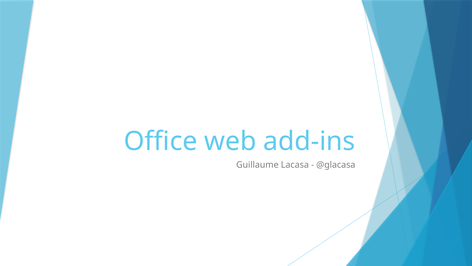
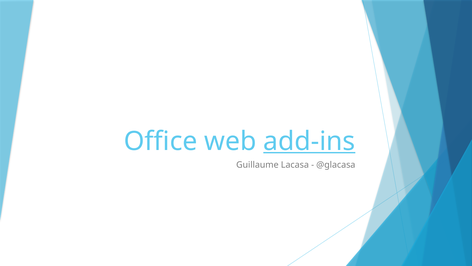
add-ins underline: none -> present
